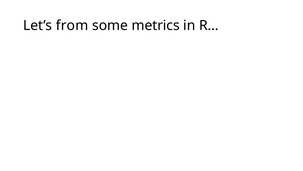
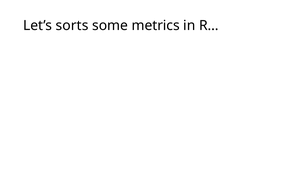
from: from -> sorts
